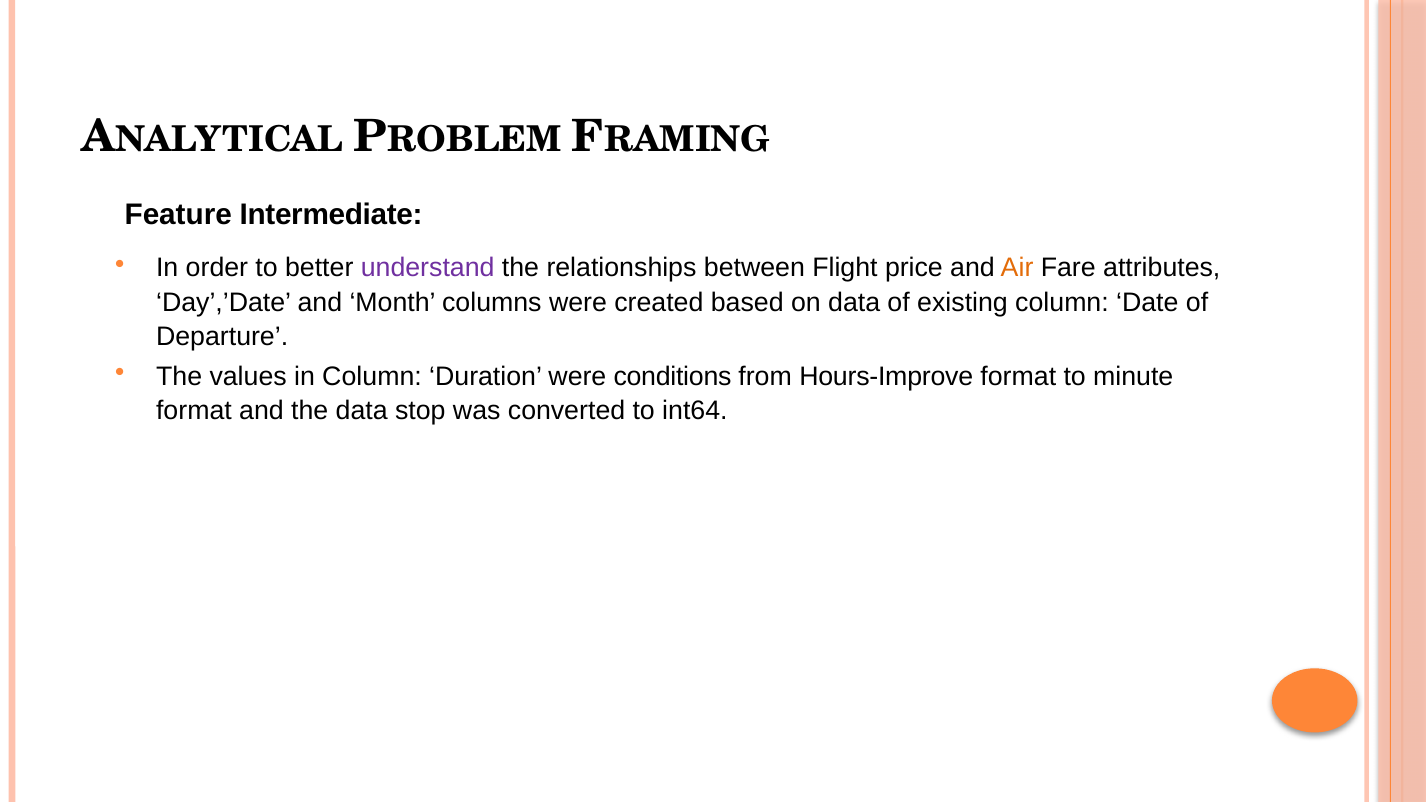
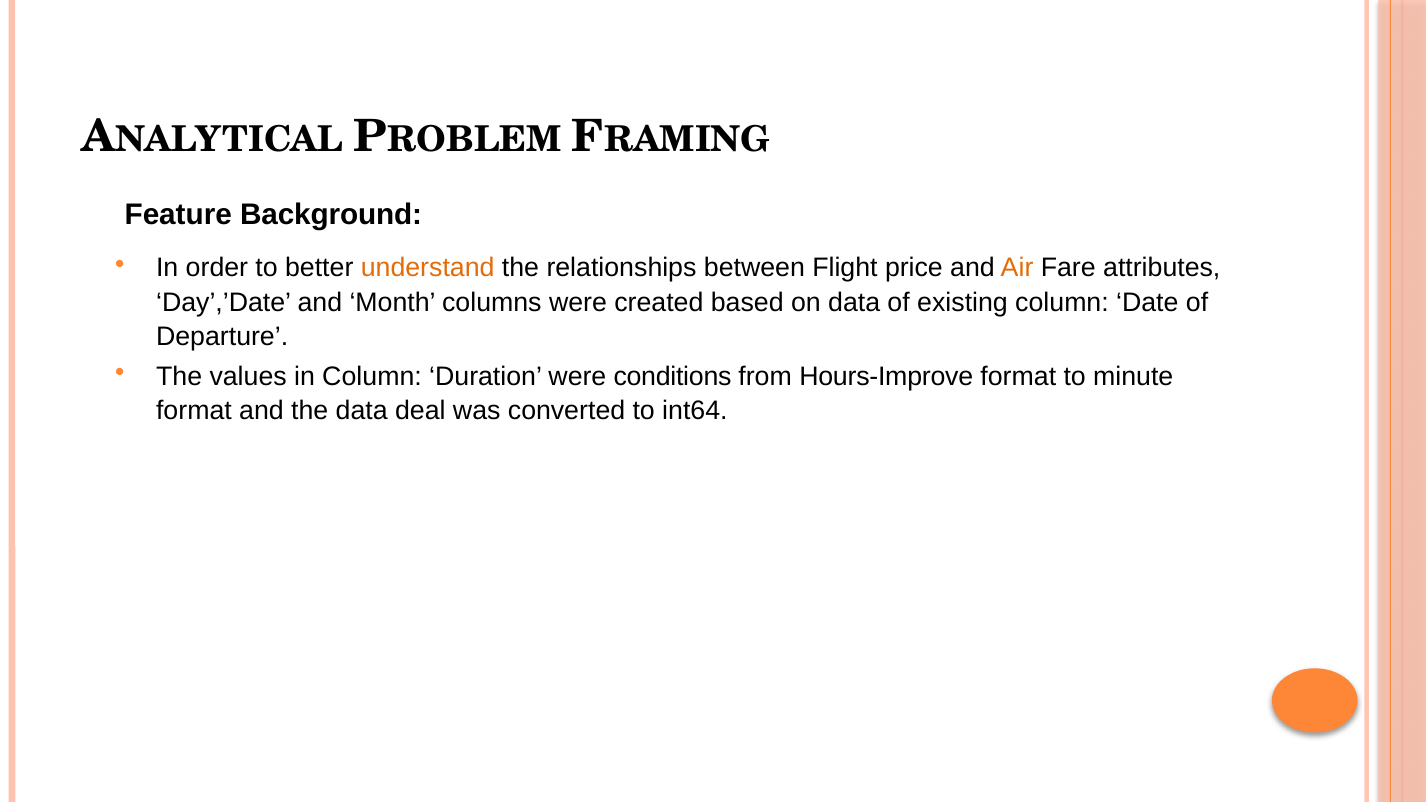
Intermediate: Intermediate -> Background
understand colour: purple -> orange
stop: stop -> deal
